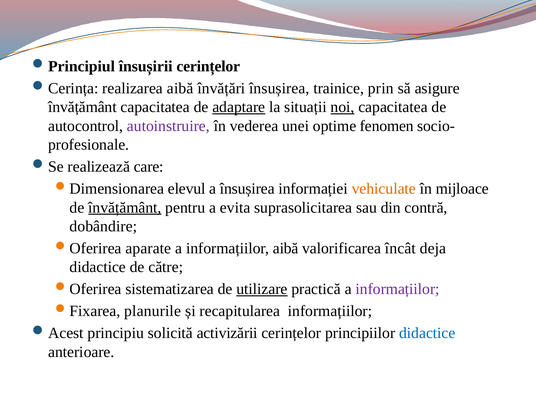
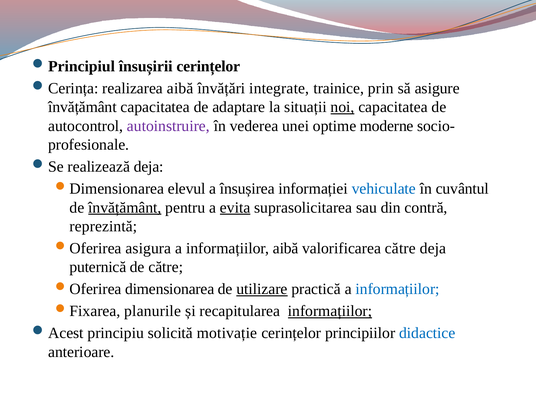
învățări însușirea: însușirea -> integrate
adaptare underline: present -> none
fenomen: fenomen -> moderne
realizează care: care -> deja
vehiculate colour: orange -> blue
mijloace: mijloace -> cuvântul
evita underline: none -> present
dobândire: dobândire -> reprezintă
aparate: aparate -> asigura
valorificarea încât: încât -> către
didactice at (98, 267): didactice -> puternică
sistematizarea: sistematizarea -> dimensionarea
informațiilor at (398, 289) colour: purple -> blue
informațiilor at (330, 311) underline: none -> present
activizării: activizării -> motivație
